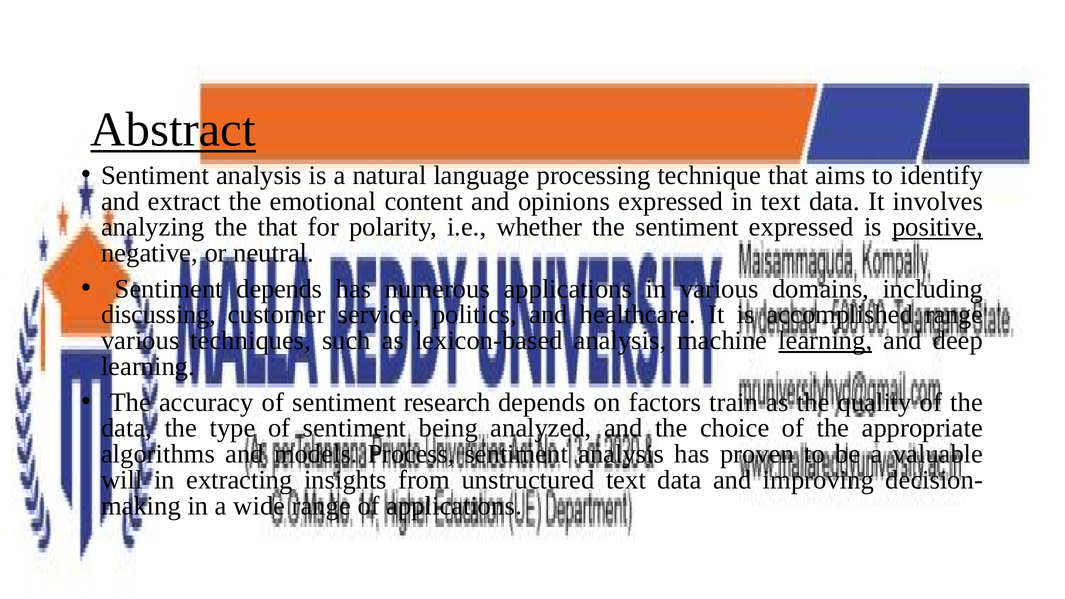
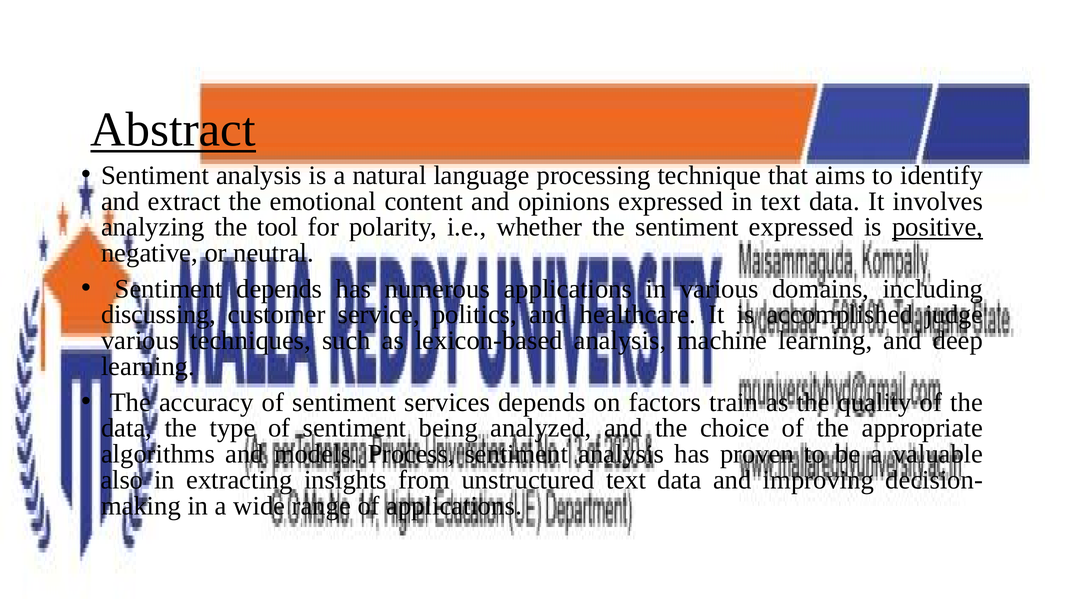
the that: that -> tool
accomplished range: range -> judge
learning at (825, 341) underline: present -> none
research: research -> services
will: will -> also
